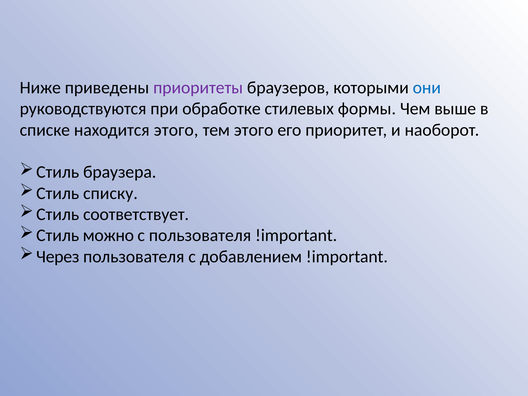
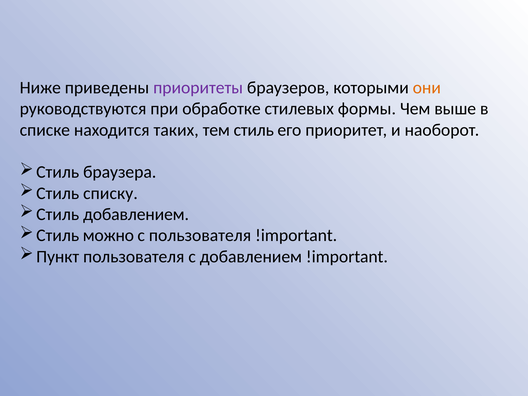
они colour: blue -> orange
находится этого: этого -> таких
тем этого: этого -> стиль
Стиль соответствует: соответствует -> добавлением
Через: Через -> Пункт
